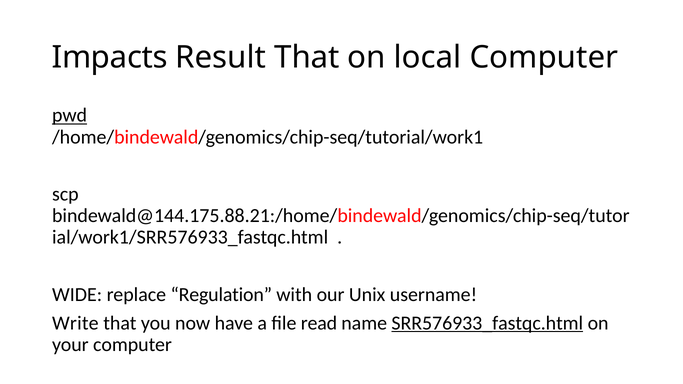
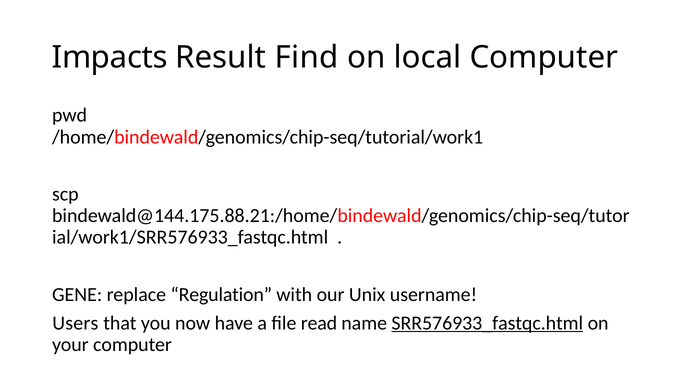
Result That: That -> Find
pwd underline: present -> none
WIDE: WIDE -> GENE
Write: Write -> Users
